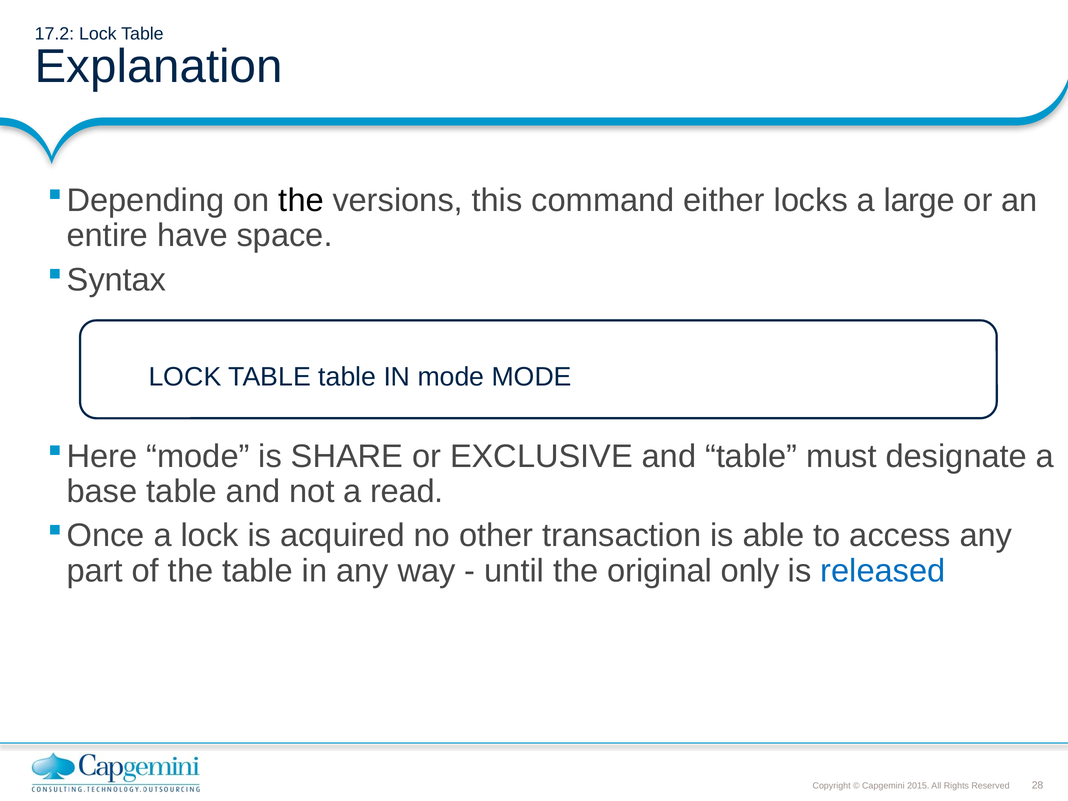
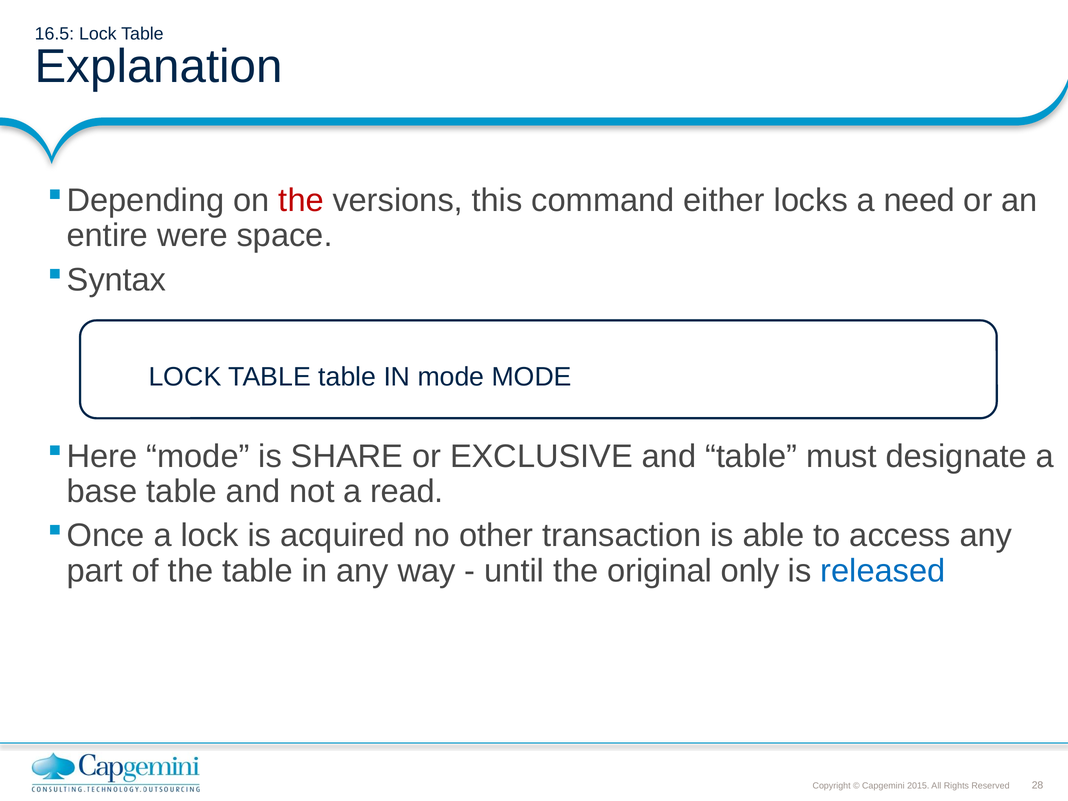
17.2: 17.2 -> 16.5
the at (301, 200) colour: black -> red
large: large -> need
have: have -> were
